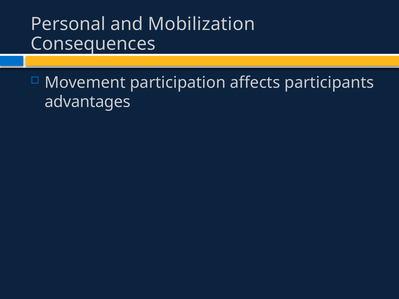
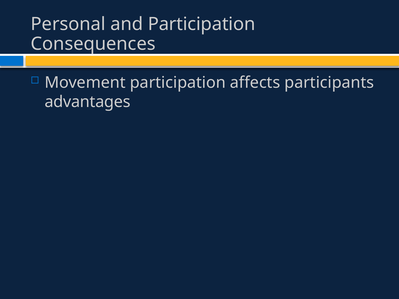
and Mobilization: Mobilization -> Participation
